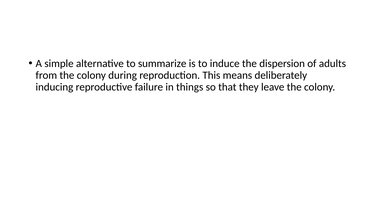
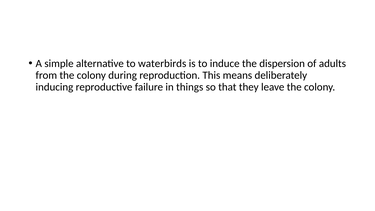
summarize: summarize -> waterbirds
